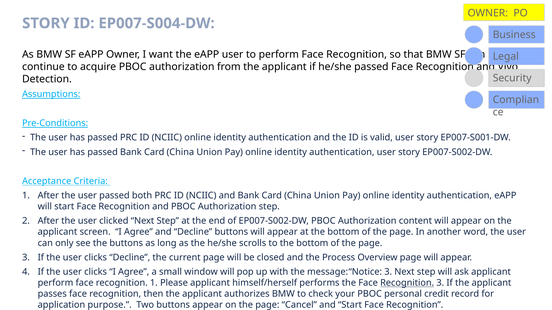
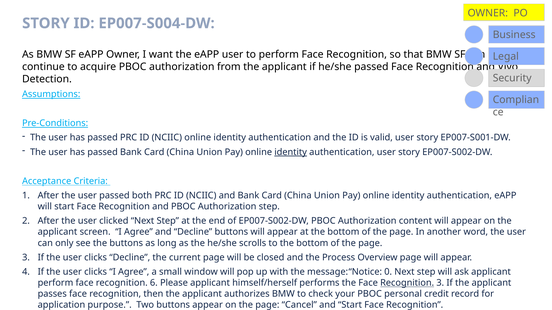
identity at (291, 152) underline: none -> present
message:“Notice 3: 3 -> 0
recognition 1: 1 -> 6
